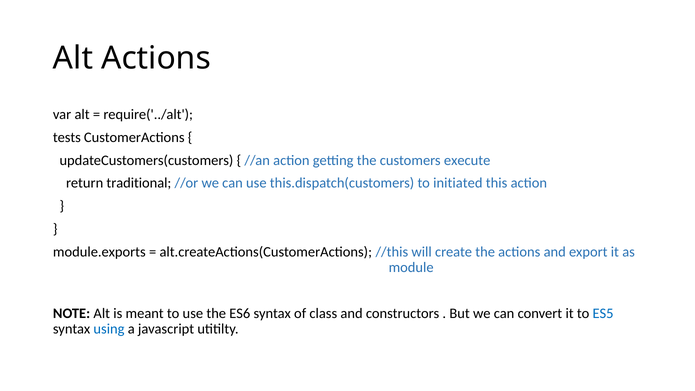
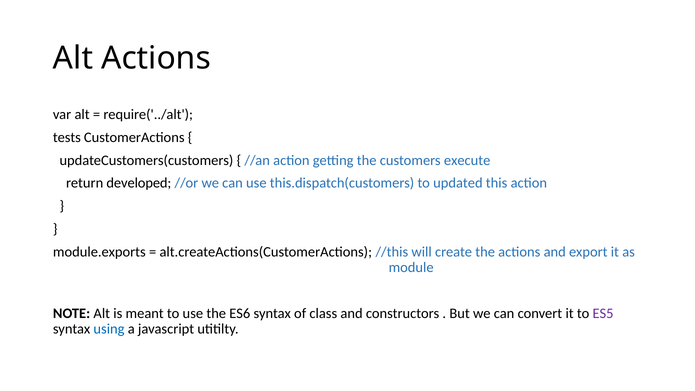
traditional: traditional -> developed
initiated: initiated -> updated
ES5 colour: blue -> purple
